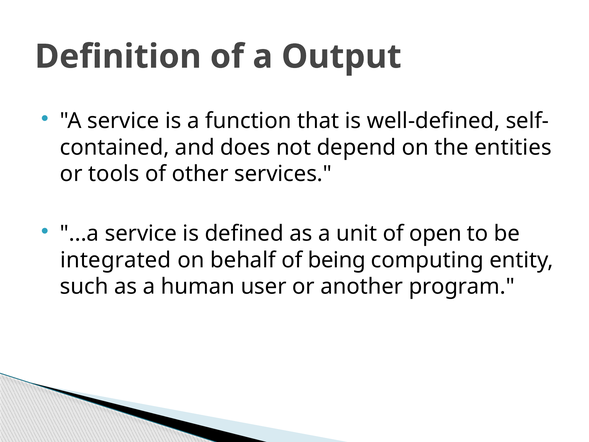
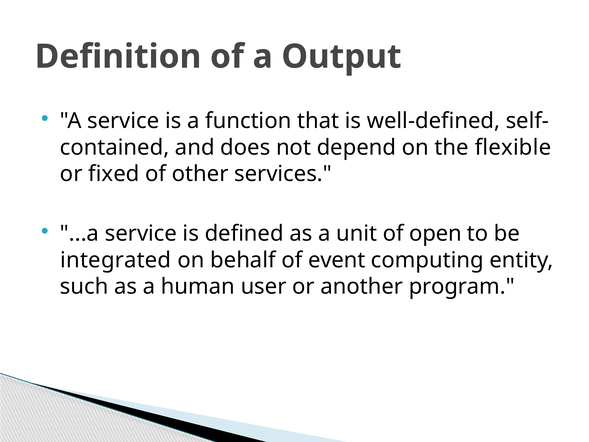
entities: entities -> flexible
tools: tools -> fixed
being: being -> event
